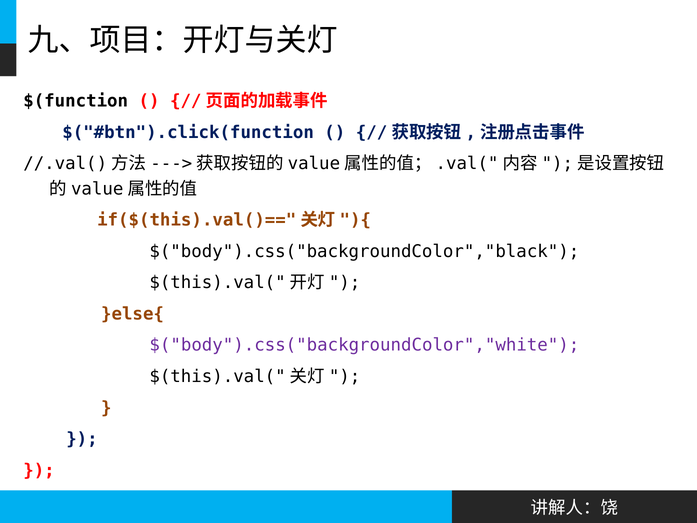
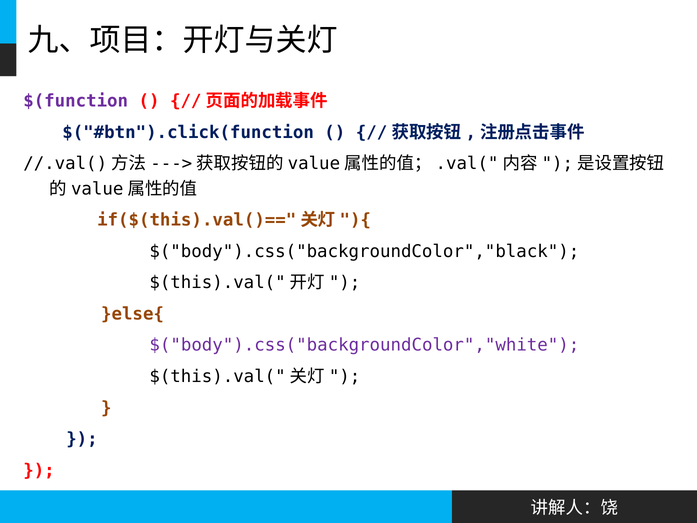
$(function colour: black -> purple
